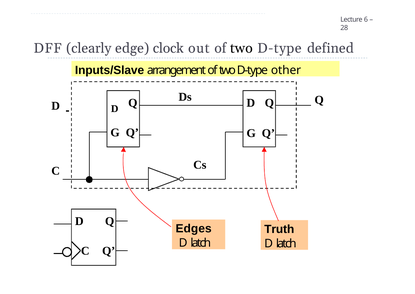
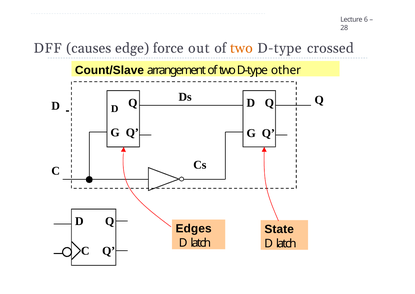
clearly: clearly -> causes
clock: clock -> force
two at (241, 48) colour: black -> orange
defined: defined -> crossed
Inputs/Slave: Inputs/Slave -> Count/Slave
Truth: Truth -> State
